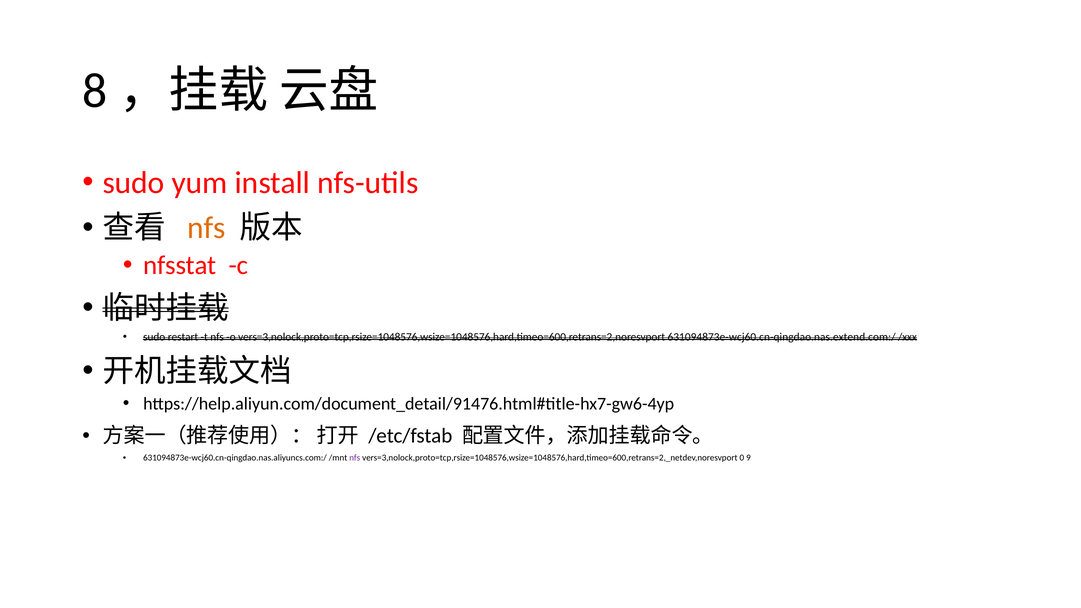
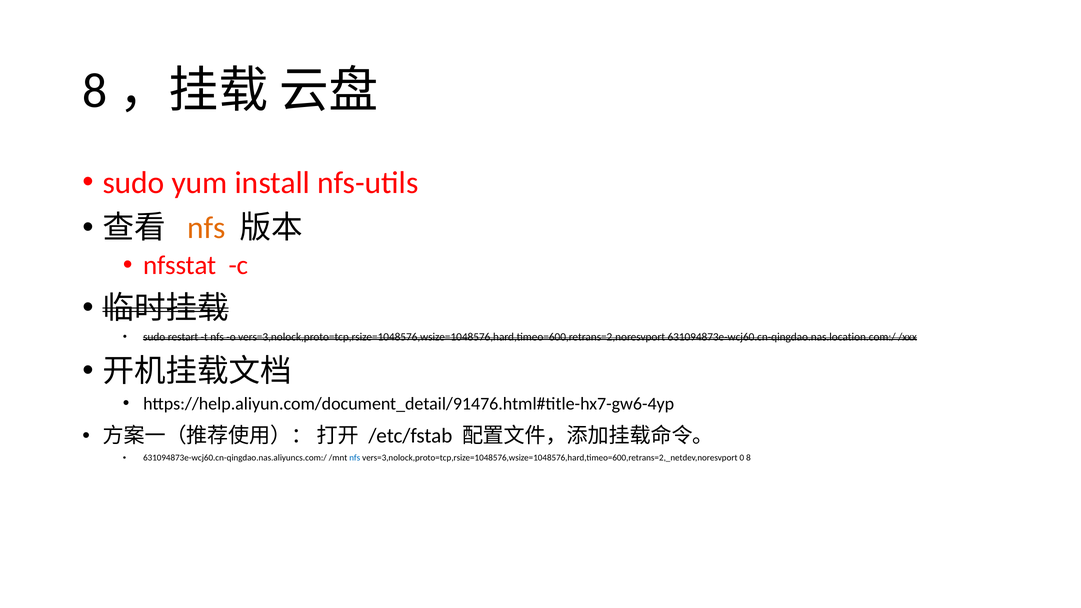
631094873e-wcj60.cn-qingdao.nas.extend.com:/: 631094873e-wcj60.cn-qingdao.nas.extend.com:/ -> 631094873e-wcj60.cn-qingdao.nas.location.com:/
nfs at (355, 458) colour: purple -> blue
9: 9 -> 8
